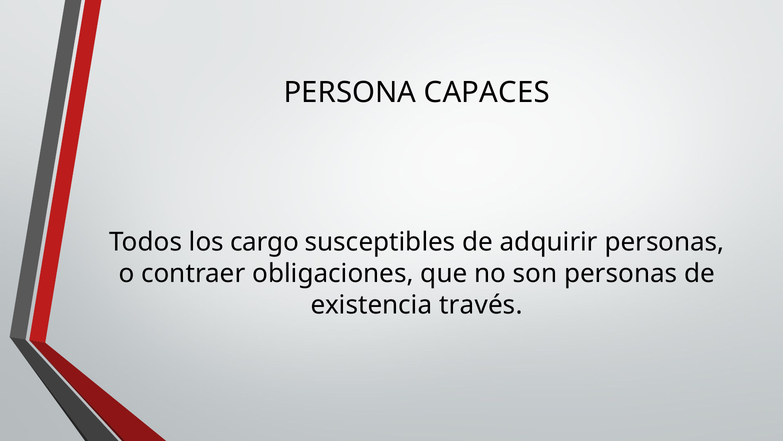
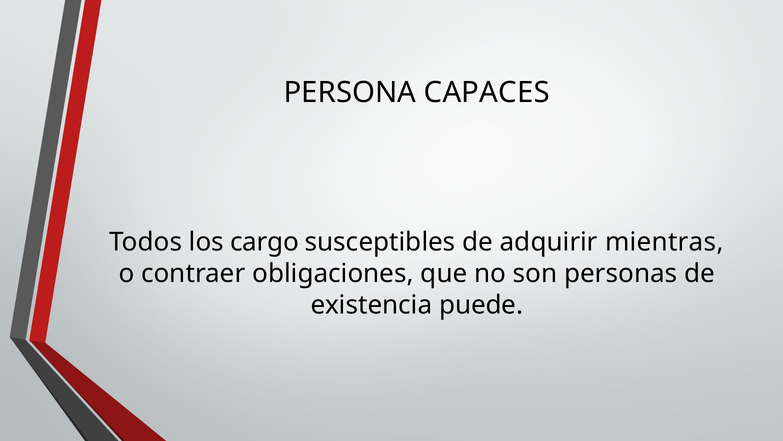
adquirir personas: personas -> mientras
través: través -> puede
